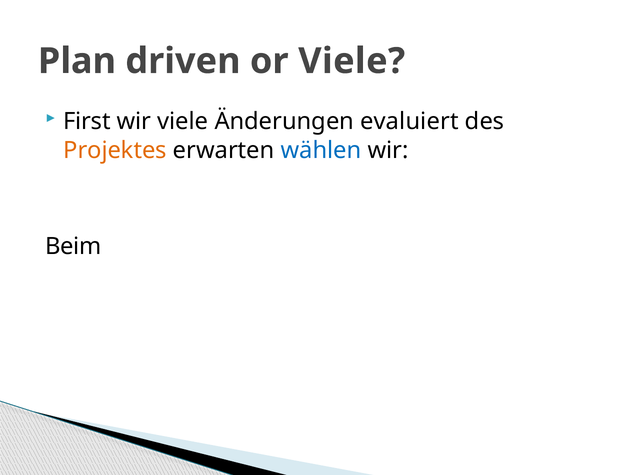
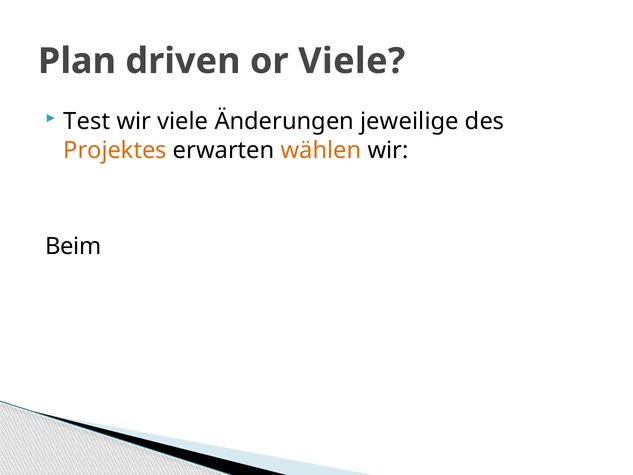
First: First -> Test
evaluiert: evaluiert -> jeweilige
wählen colour: blue -> orange
